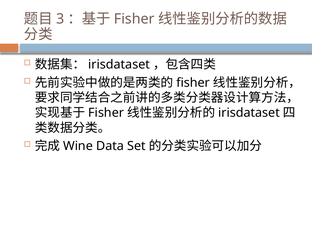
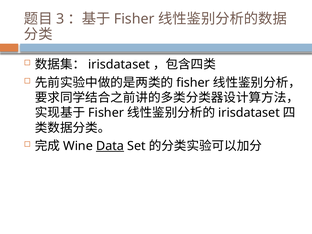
Data underline: none -> present
